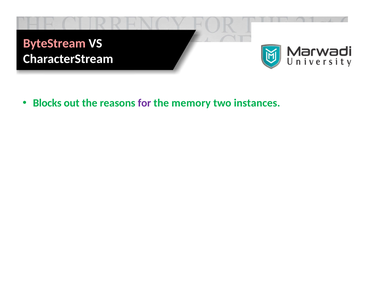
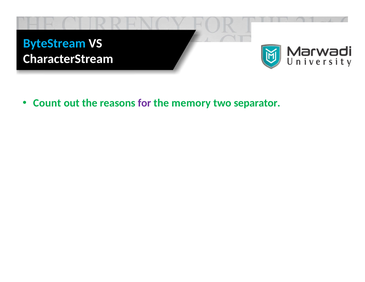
ByteStream colour: pink -> light blue
Blocks: Blocks -> Count
instances: instances -> separator
